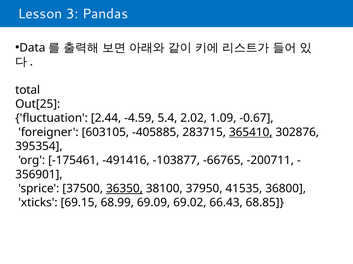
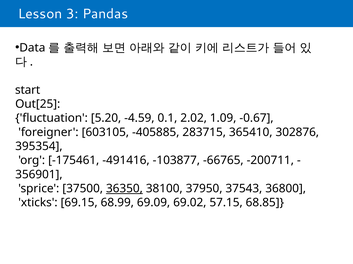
total: total -> start
2.44: 2.44 -> 5.20
5.4: 5.4 -> 0.1
365410 underline: present -> none
41535: 41535 -> 37543
66.43: 66.43 -> 57.15
